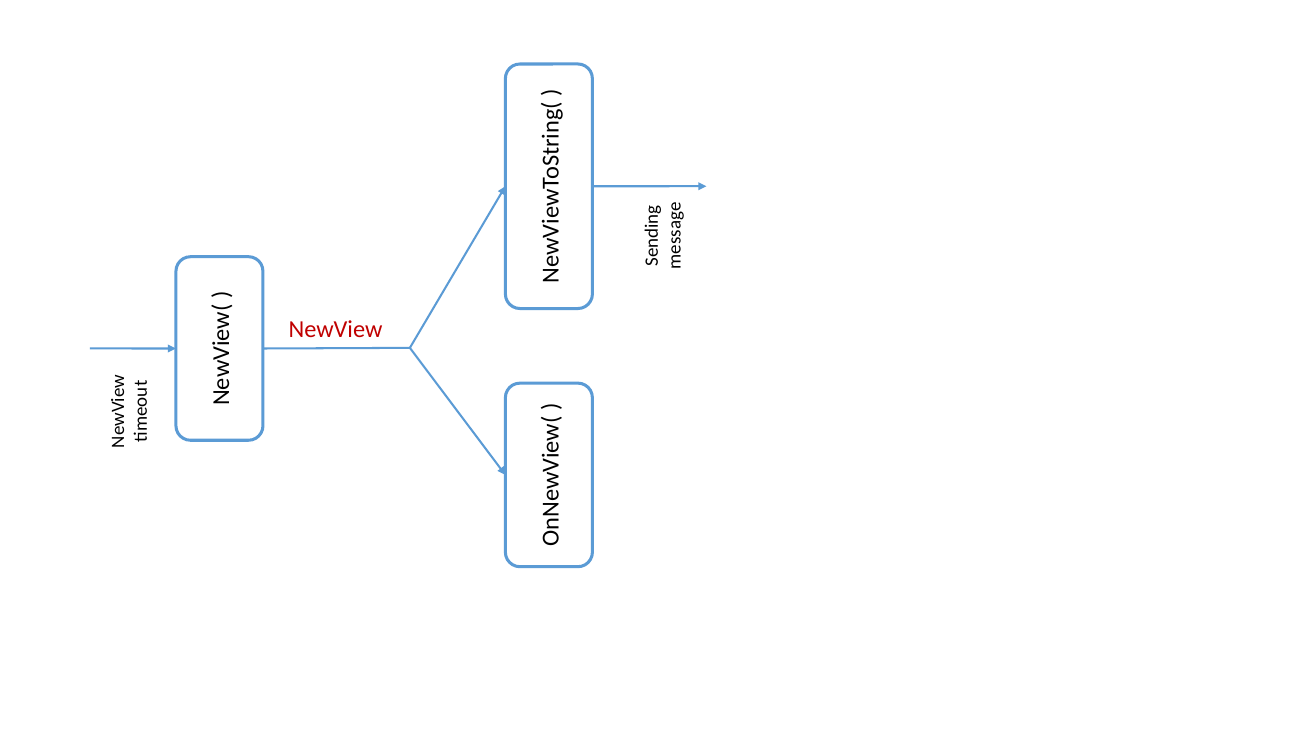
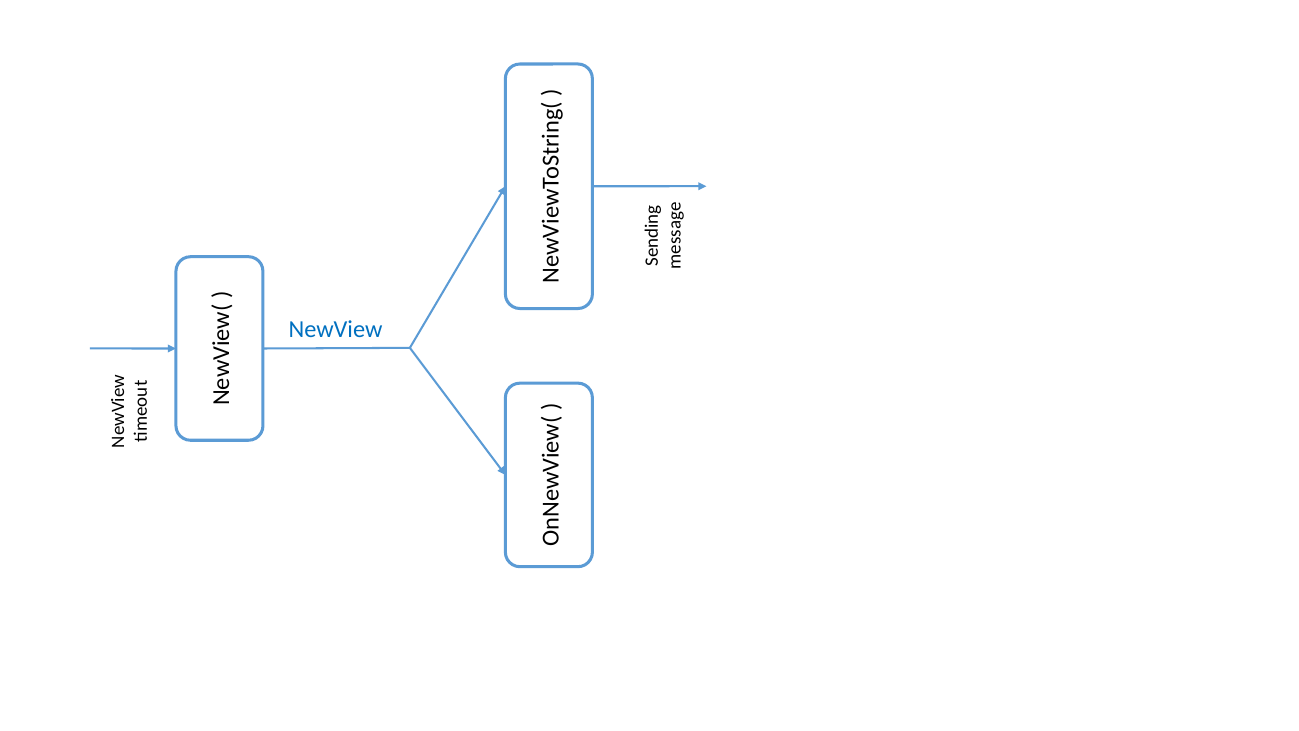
NewView colour: red -> blue
